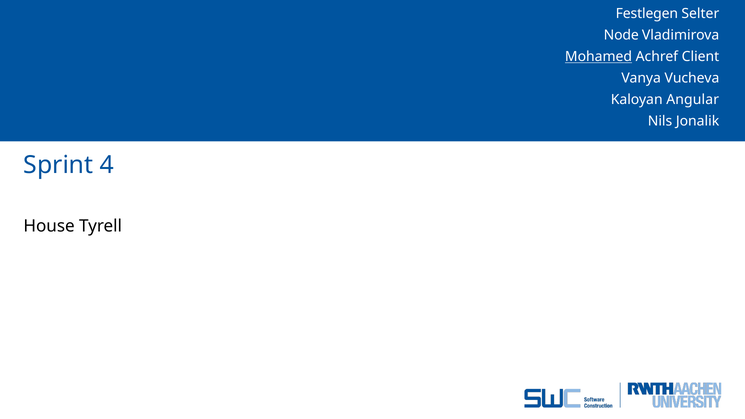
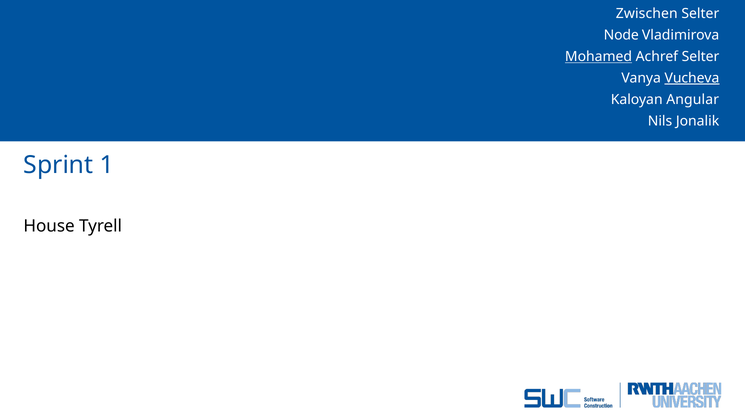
Festlegen: Festlegen -> Zwischen
Achref Client: Client -> Selter
Vucheva underline: none -> present
4: 4 -> 1
